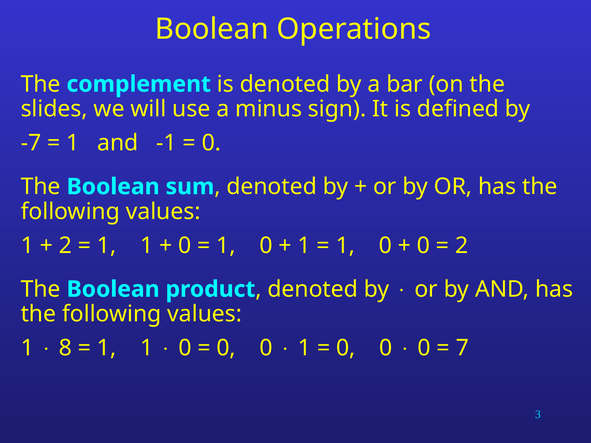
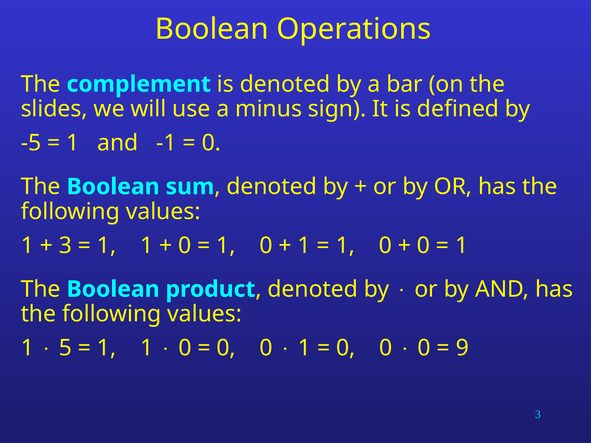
-7: -7 -> -5
2 at (65, 246): 2 -> 3
2 at (462, 246): 2 -> 1
8: 8 -> 5
7: 7 -> 9
